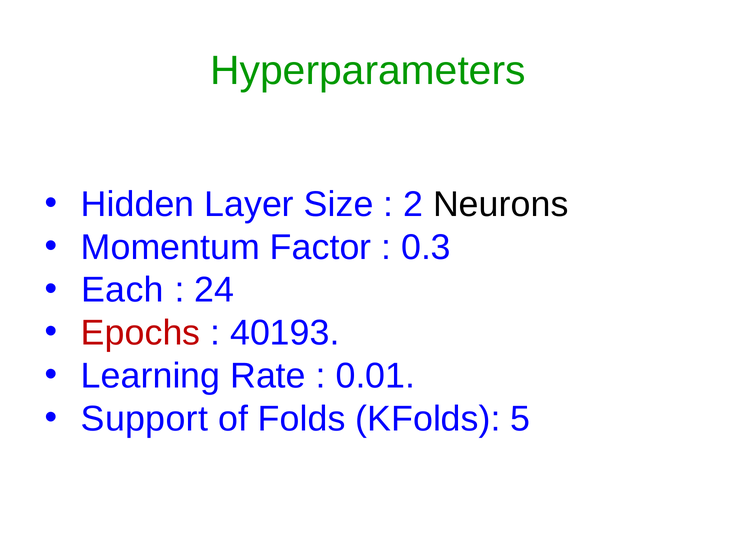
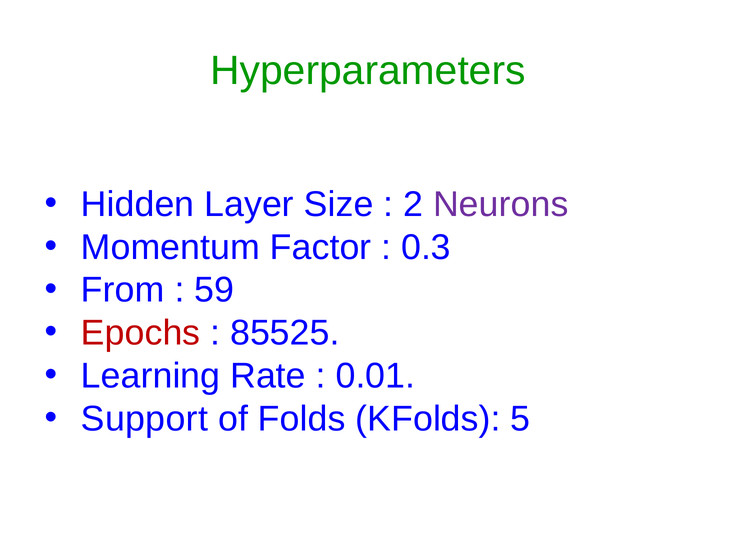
Neurons colour: black -> purple
Each: Each -> From
24: 24 -> 59
40193: 40193 -> 85525
